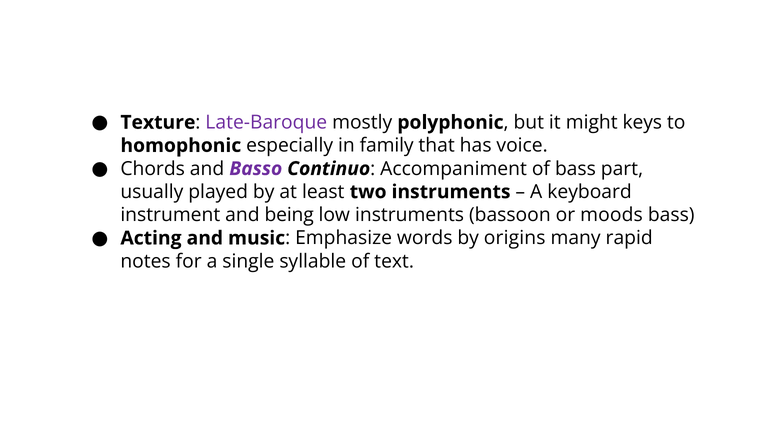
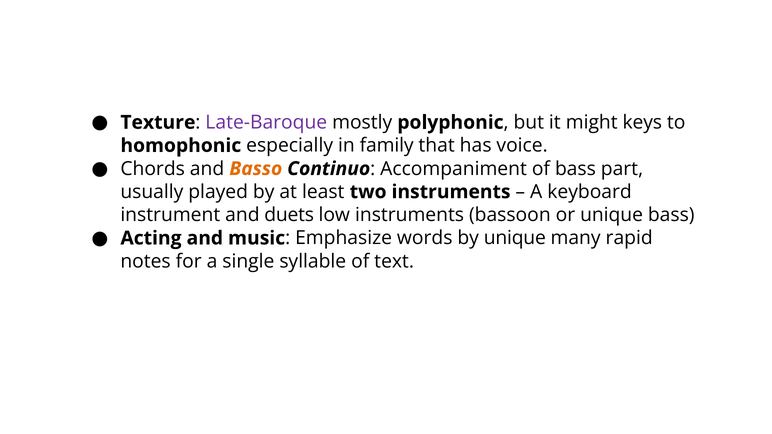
Basso colour: purple -> orange
being: being -> duets
or moods: moods -> unique
by origins: origins -> unique
